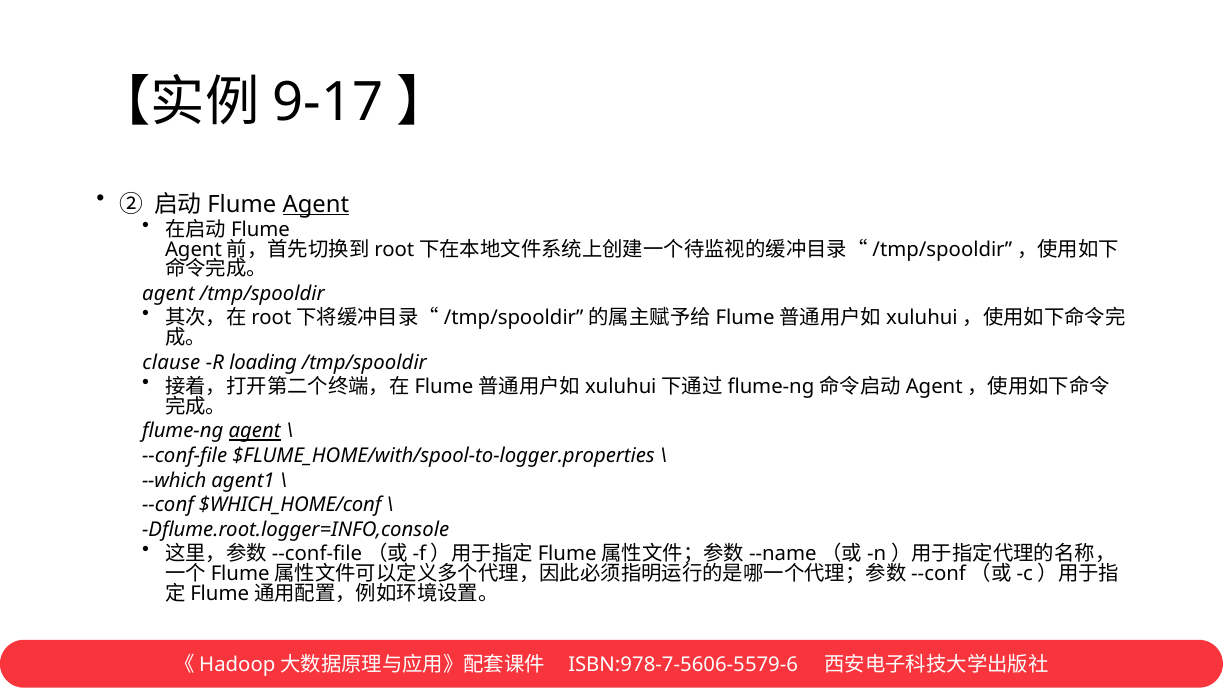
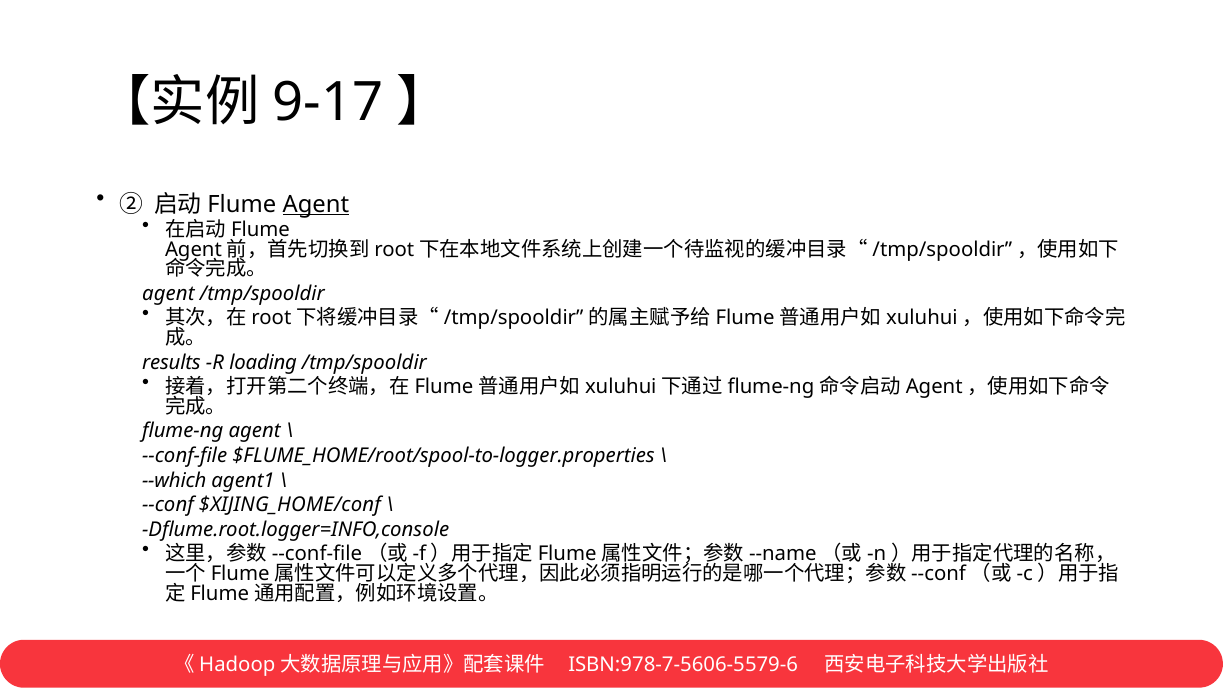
clause: clause -> results
agent at (255, 431) underline: present -> none
$FLUME_HOME/with/spool-to-logger.properties: $FLUME_HOME/with/spool-to-logger.properties -> $FLUME_HOME/root/spool-to-logger.properties
$WHICH_HOME/conf: $WHICH_HOME/conf -> $XIJING_HOME/conf
